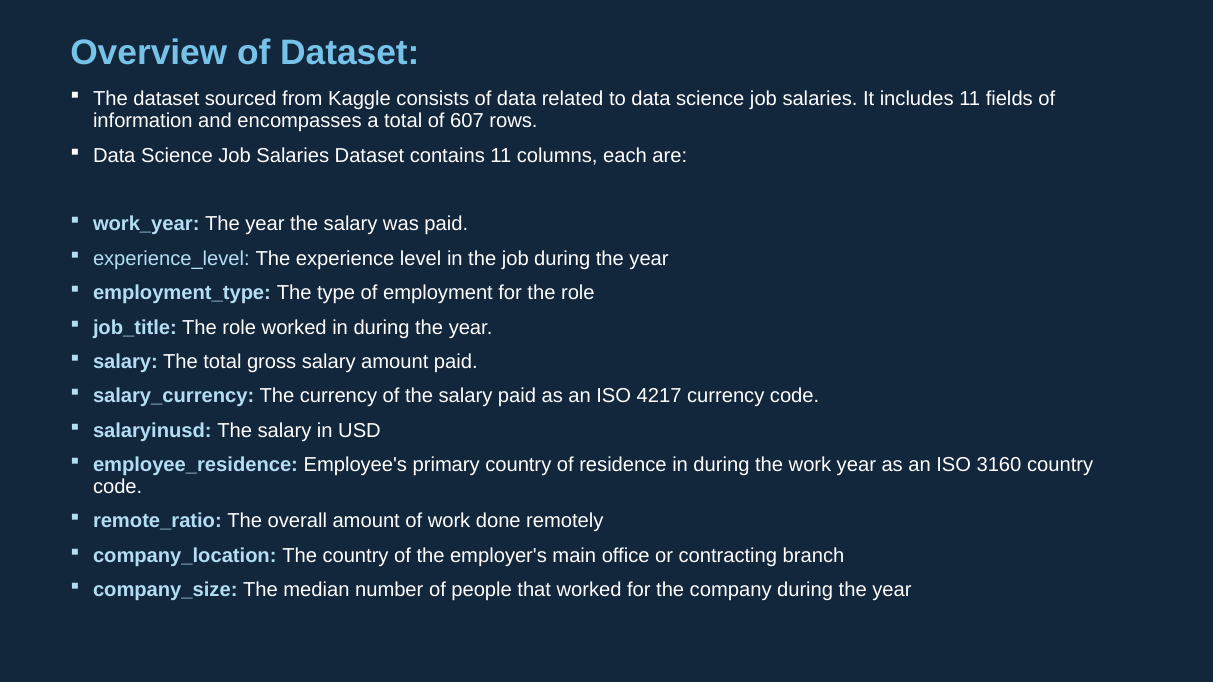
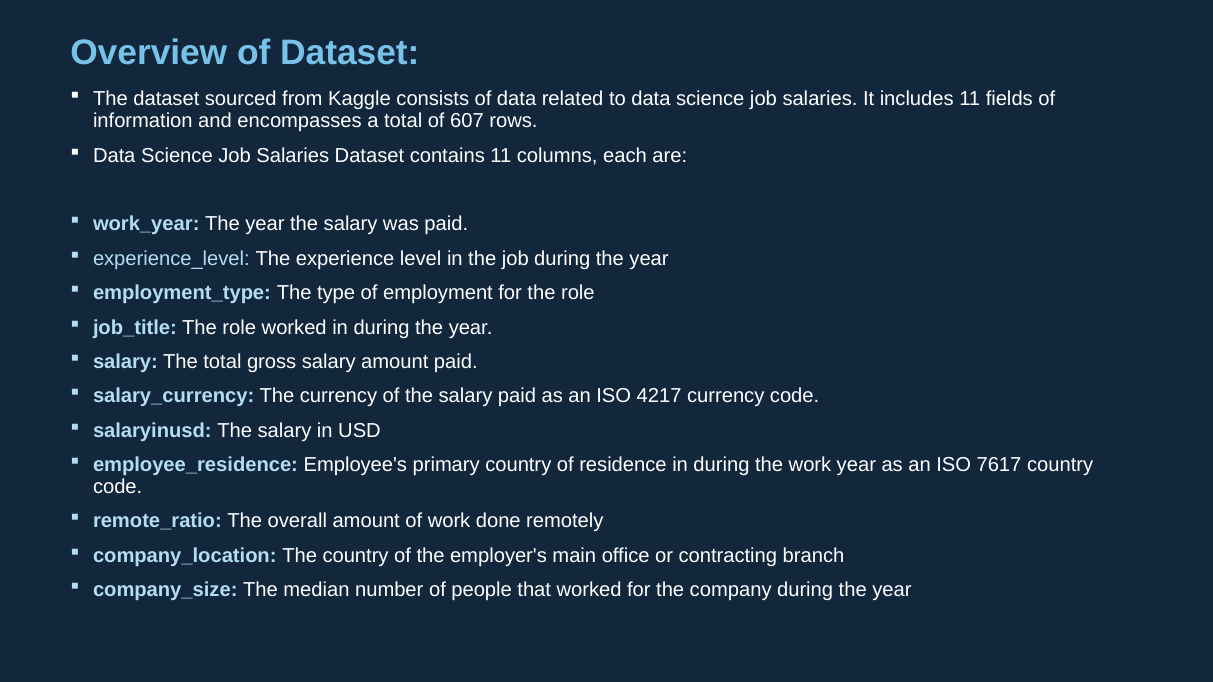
3160: 3160 -> 7617
